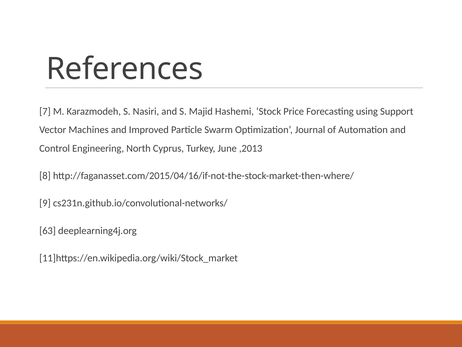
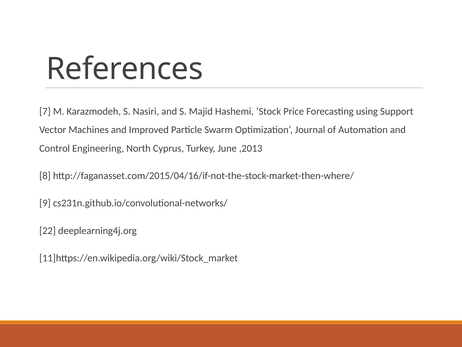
63: 63 -> 22
